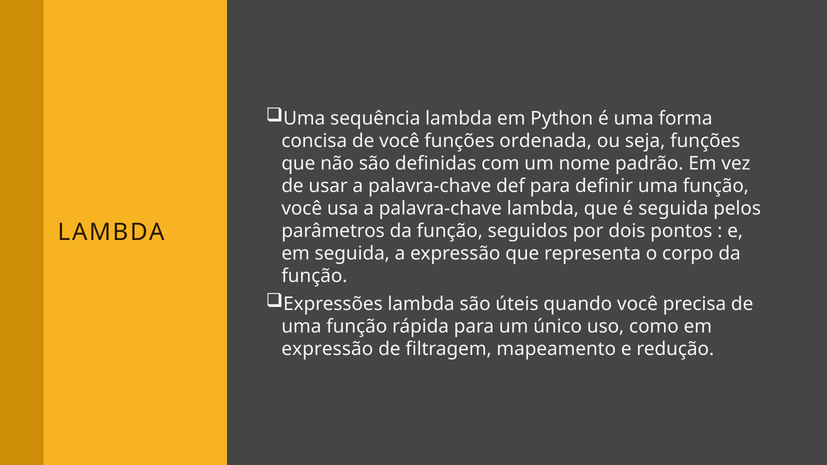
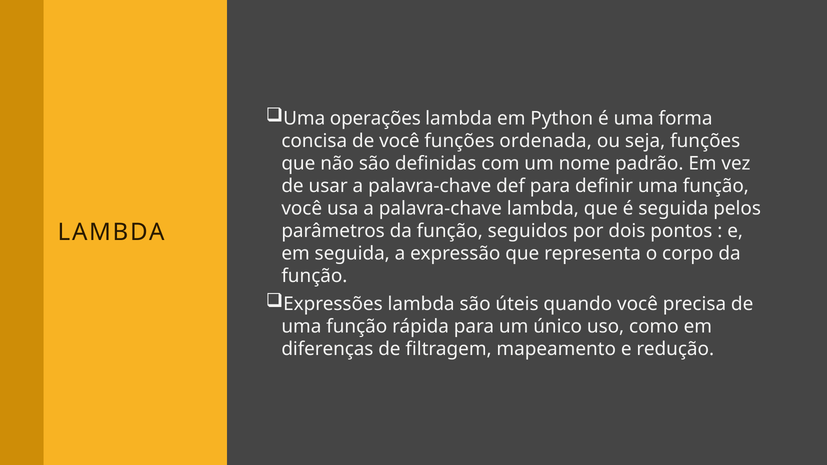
sequência: sequência -> operações
expressão at (327, 349): expressão -> diferenças
